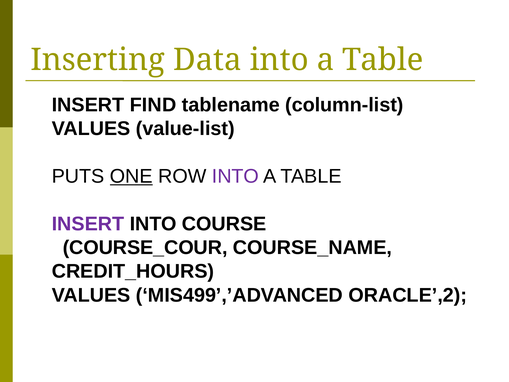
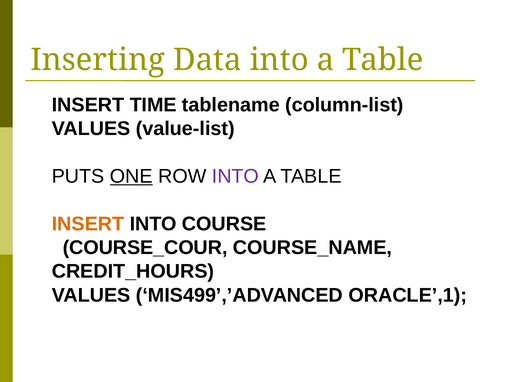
FIND: FIND -> TIME
INSERT at (88, 224) colour: purple -> orange
ORACLE’,2: ORACLE’,2 -> ORACLE’,1
